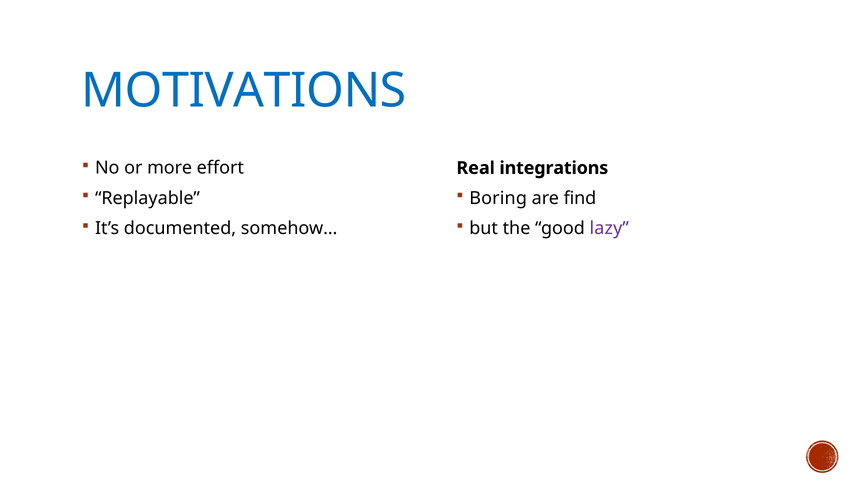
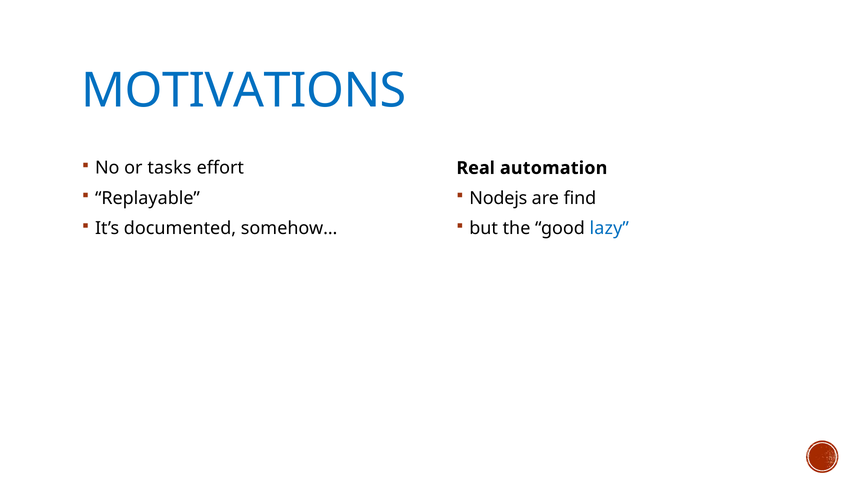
more: more -> tasks
integrations: integrations -> automation
Boring: Boring -> Nodejs
lazy colour: purple -> blue
